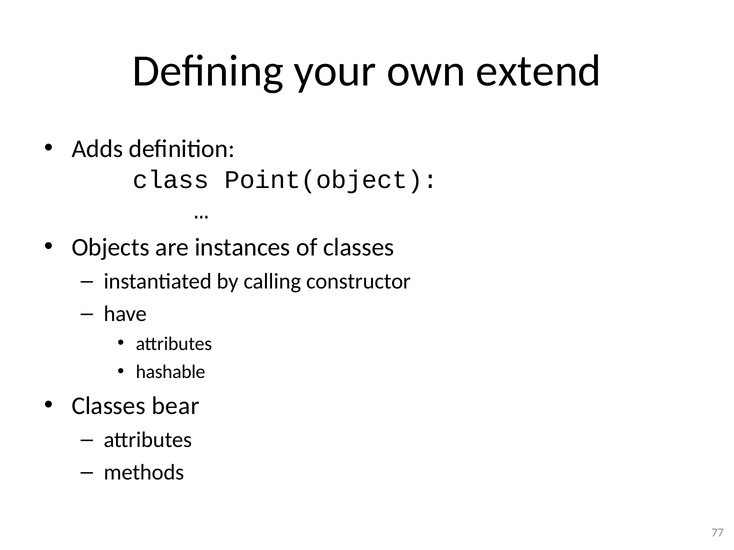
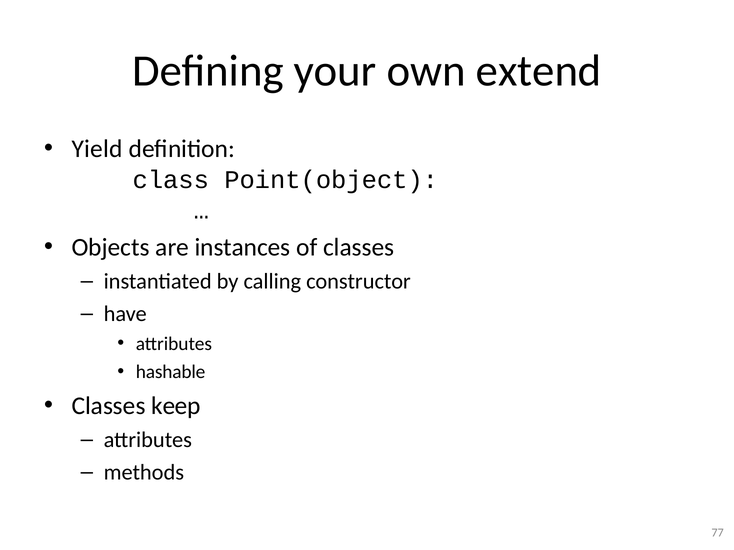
Adds: Adds -> Yield
bear: bear -> keep
